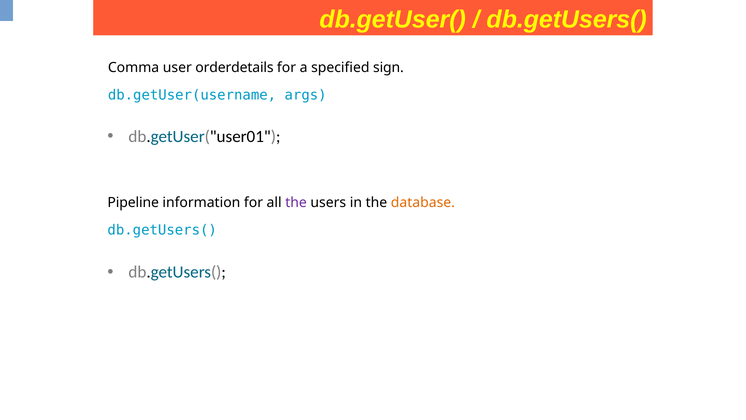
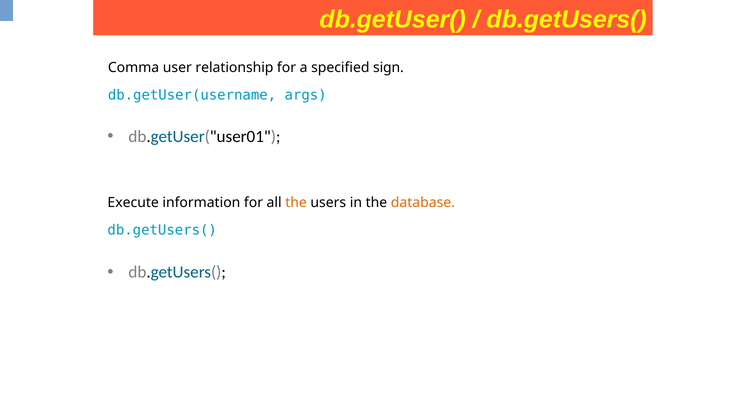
orderdetails: orderdetails -> relationship
Pipeline: Pipeline -> Execute
the at (296, 202) colour: purple -> orange
